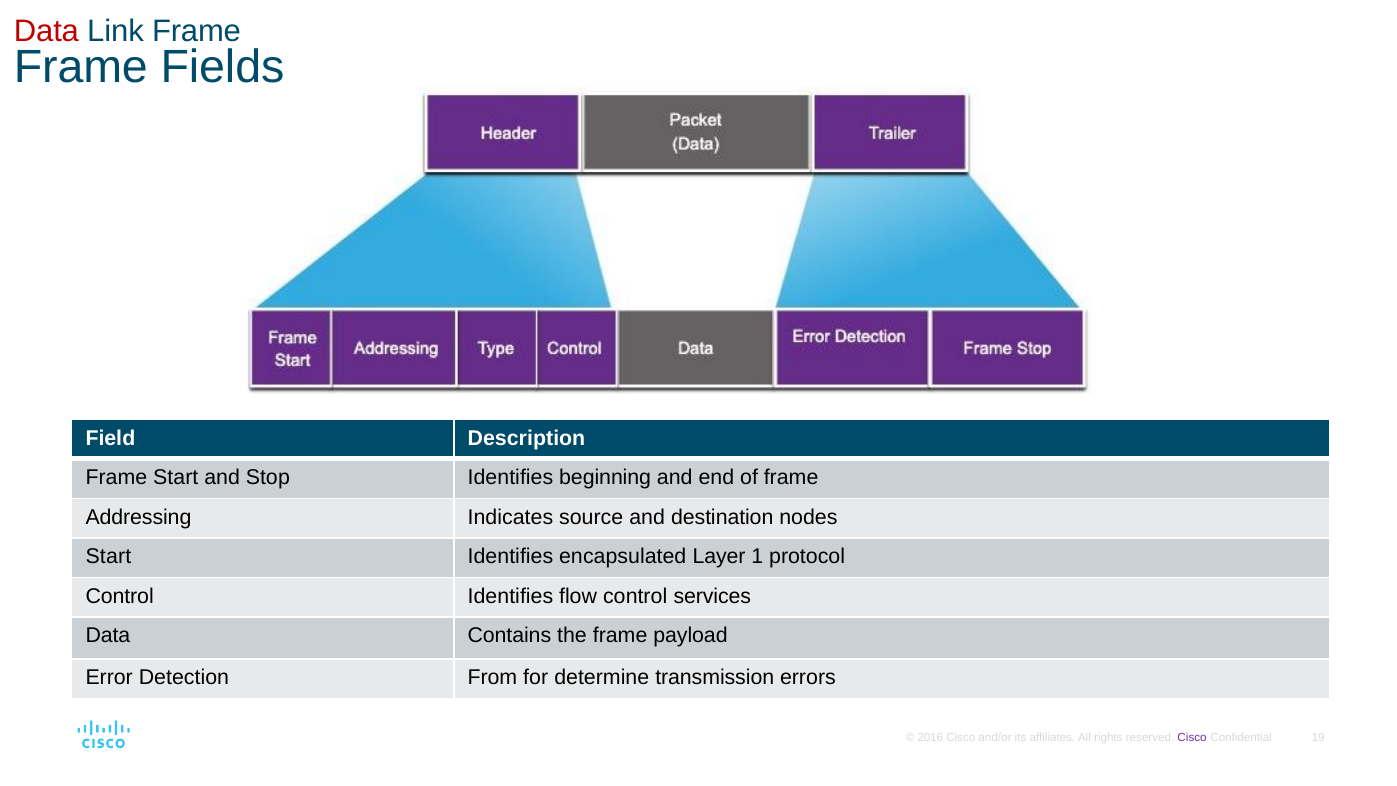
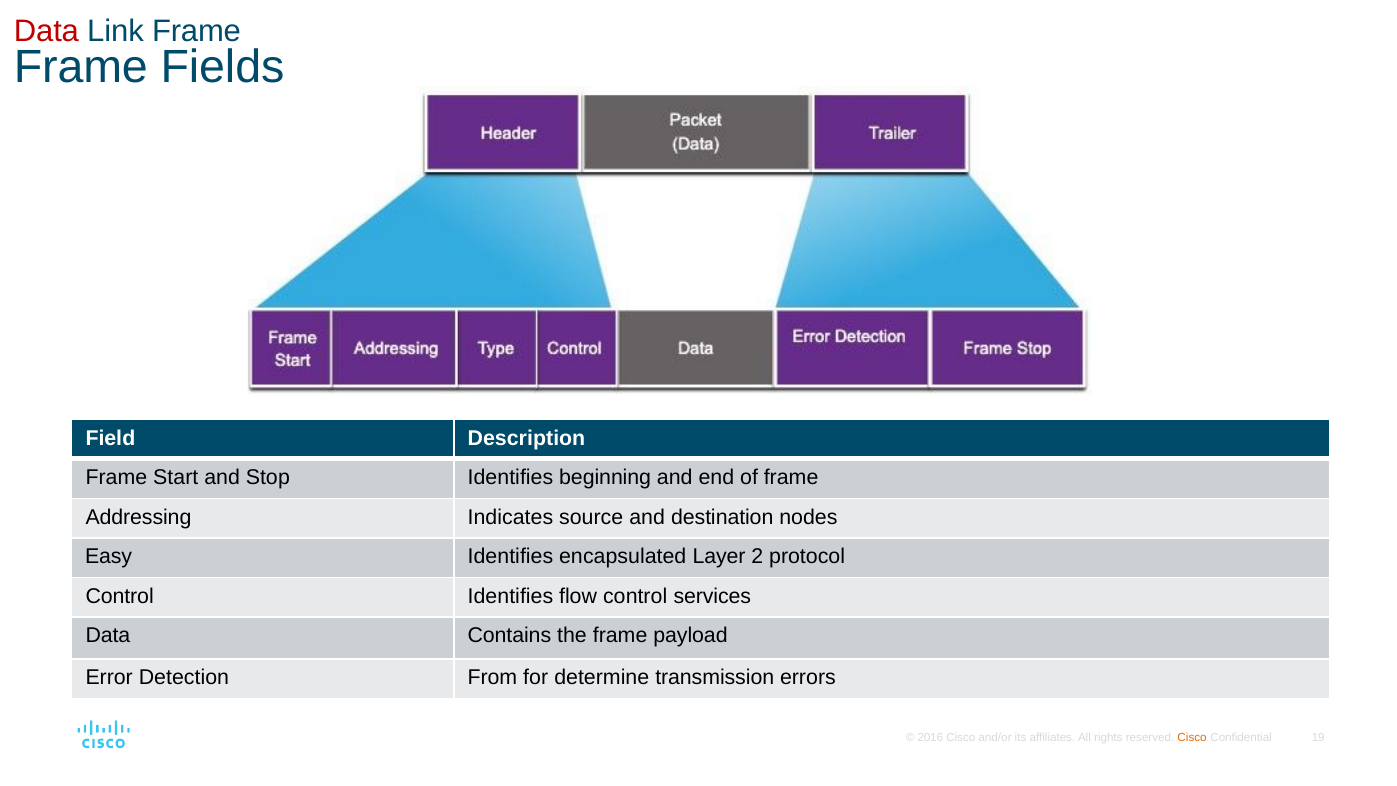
Start at (108, 557): Start -> Easy
1: 1 -> 2
Cisco at (1192, 737) colour: purple -> orange
